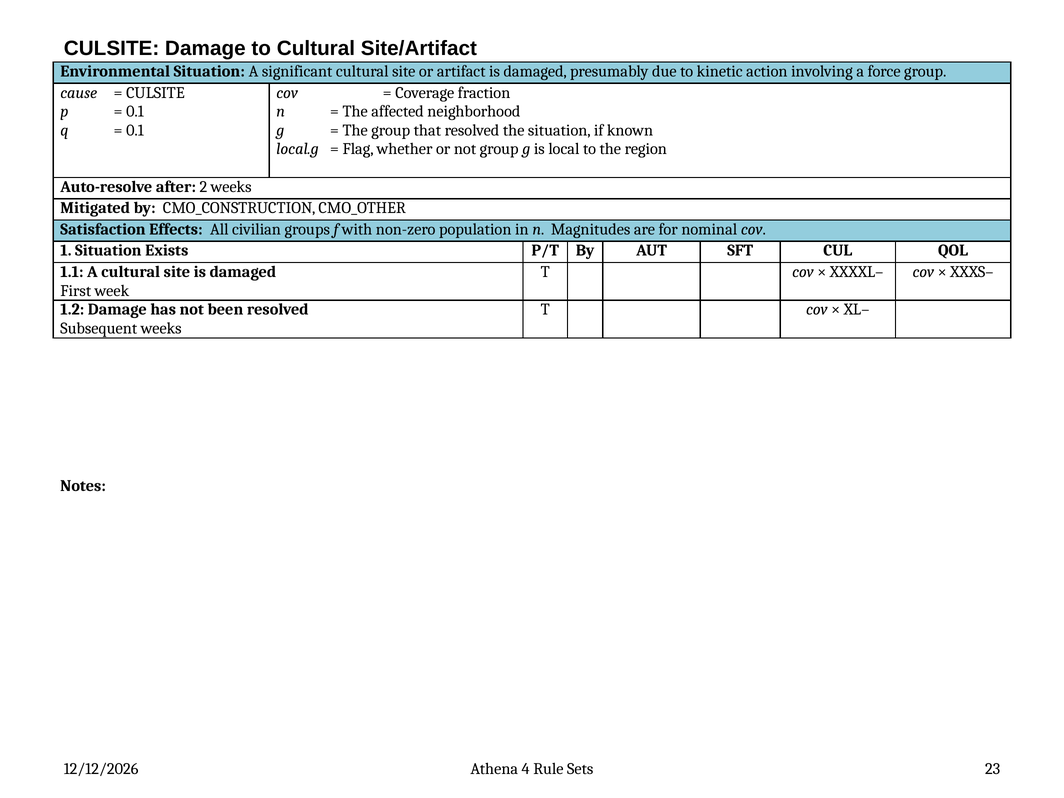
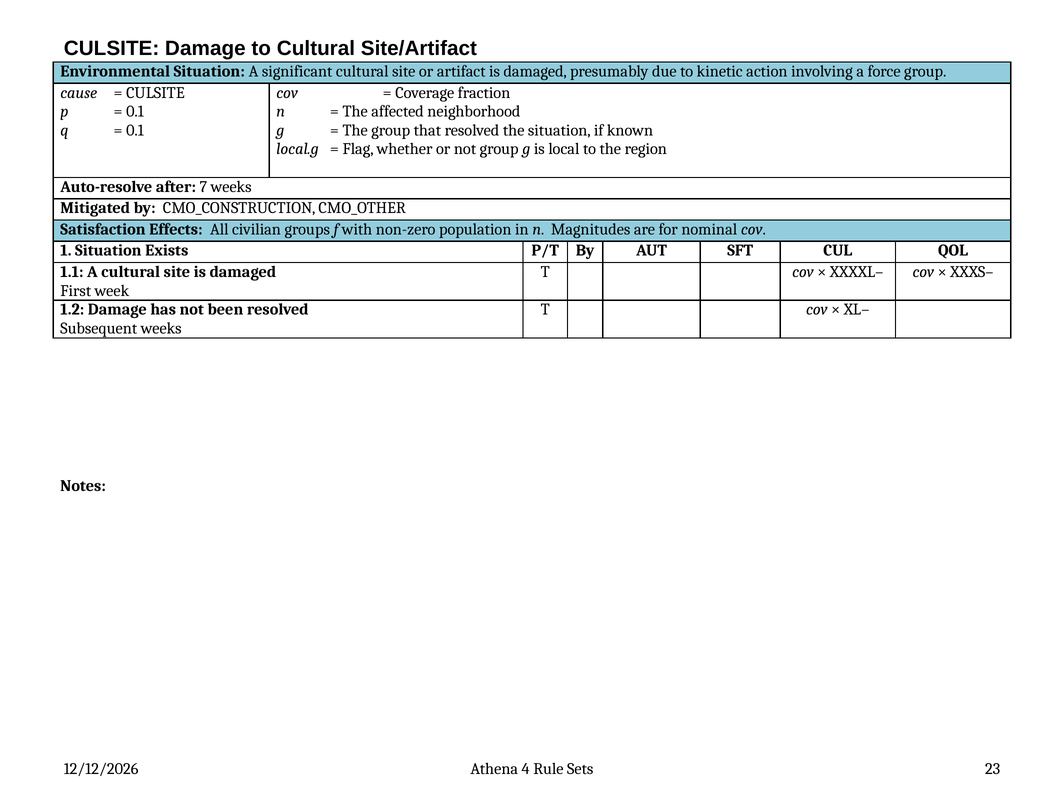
2: 2 -> 7
